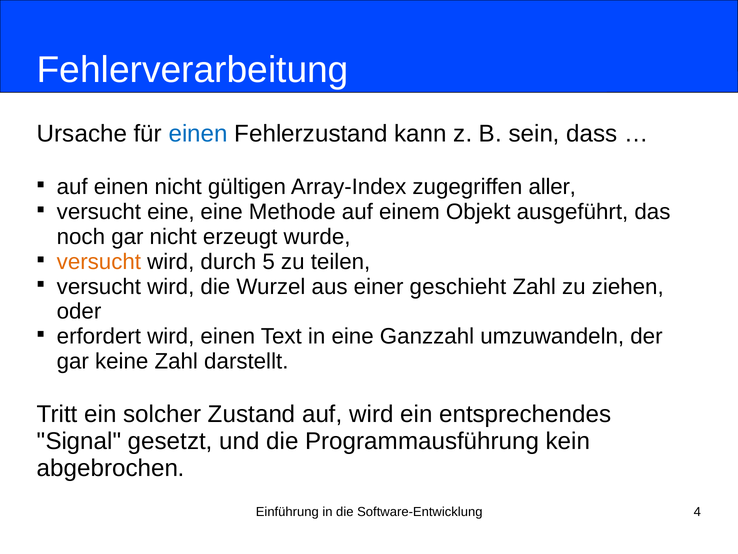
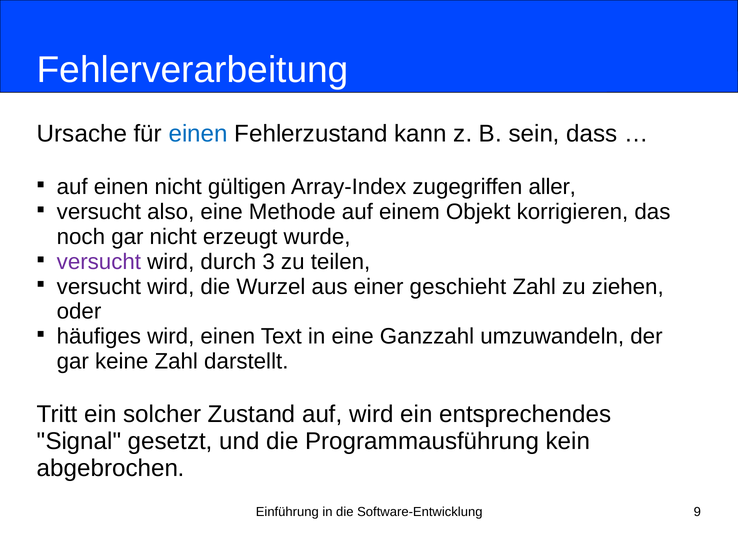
versucht eine: eine -> also
ausgeführt: ausgeführt -> korrigieren
versucht at (99, 261) colour: orange -> purple
5: 5 -> 3
erfordert: erfordert -> häufiges
4: 4 -> 9
